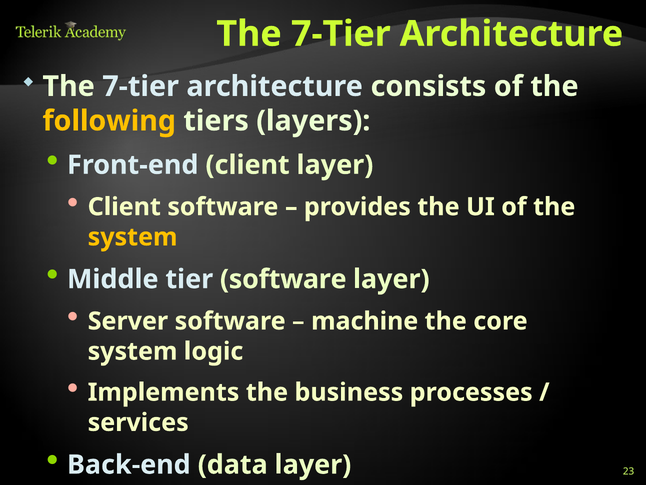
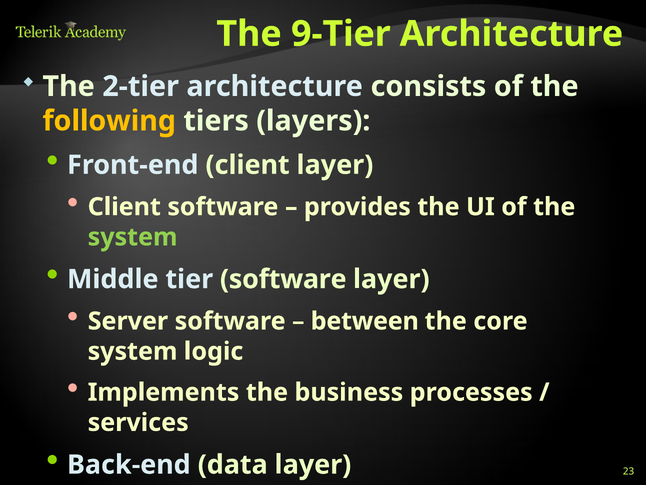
7-Tier at (341, 34): 7-Tier -> 9-Tier
7-tier at (141, 86): 7-tier -> 2-tier
system at (133, 237) colour: yellow -> light green
machine: machine -> between
